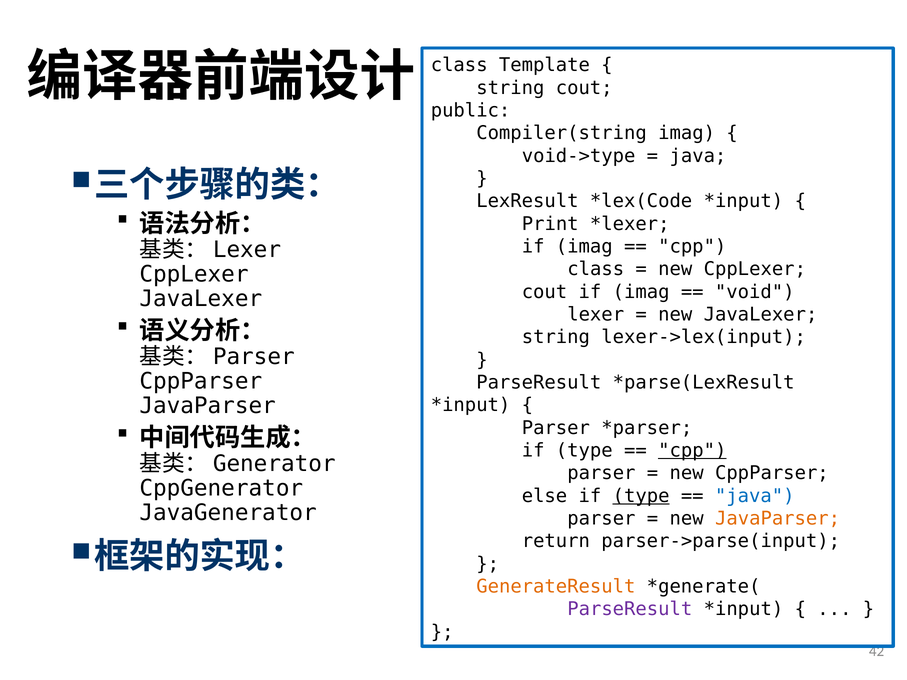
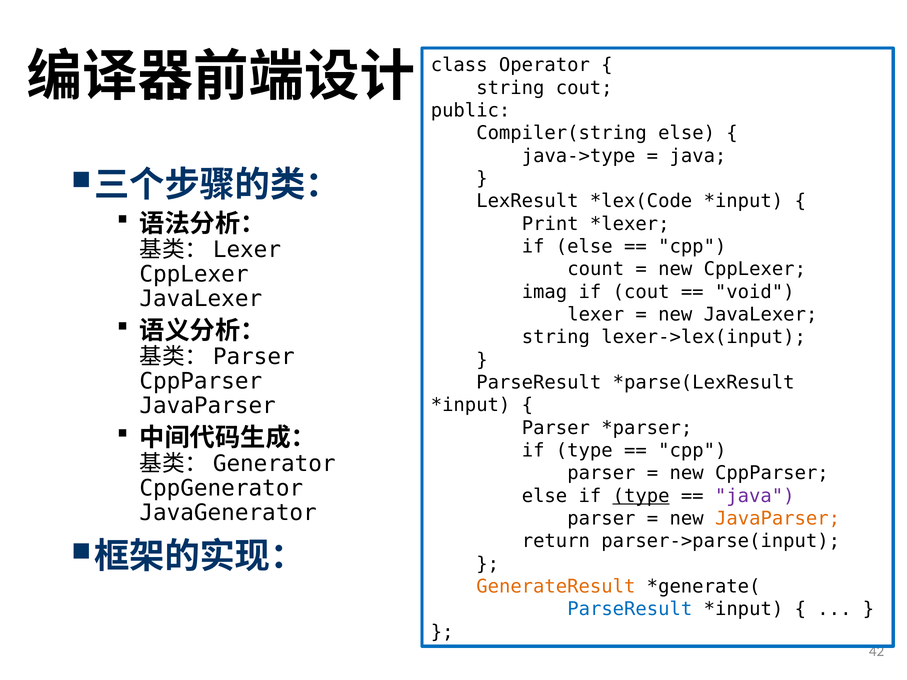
Template: Template -> Operator
Compiler(string imag: imag -> else
void->type: void->type -> java->type
imag at (584, 247): imag -> else
class at (596, 269): class -> count
cout at (544, 292): cout -> imag
imag at (641, 292): imag -> cout
cpp at (692, 451) underline: present -> none
java at (755, 496) colour: blue -> purple
ParseResult at (630, 609) colour: purple -> blue
